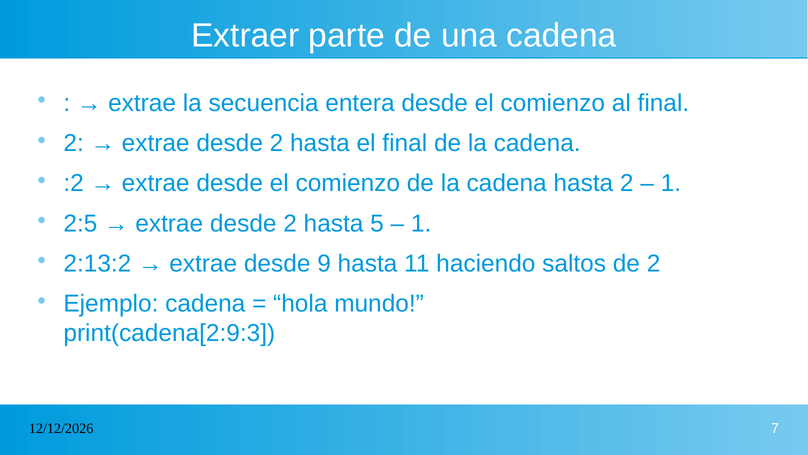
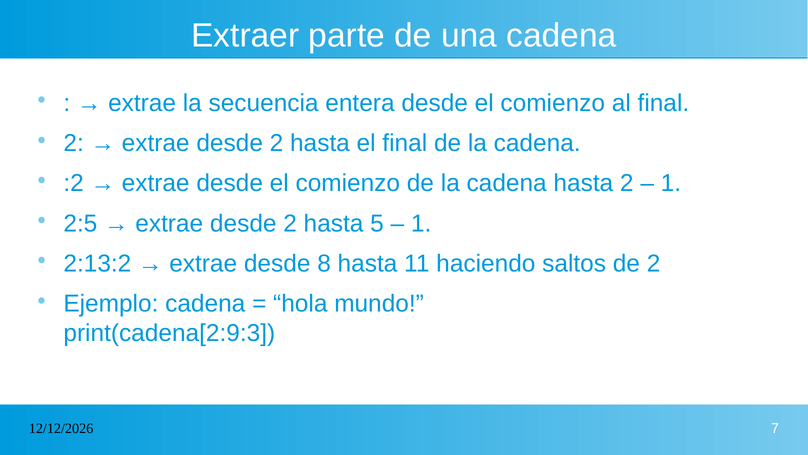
9: 9 -> 8
